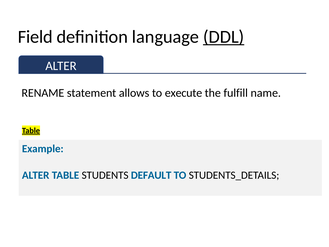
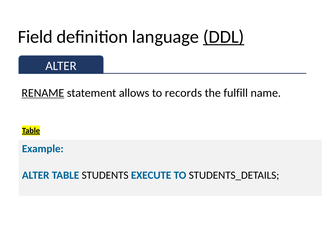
RENAME underline: none -> present
execute: execute -> records
DEFAULT: DEFAULT -> EXECUTE
